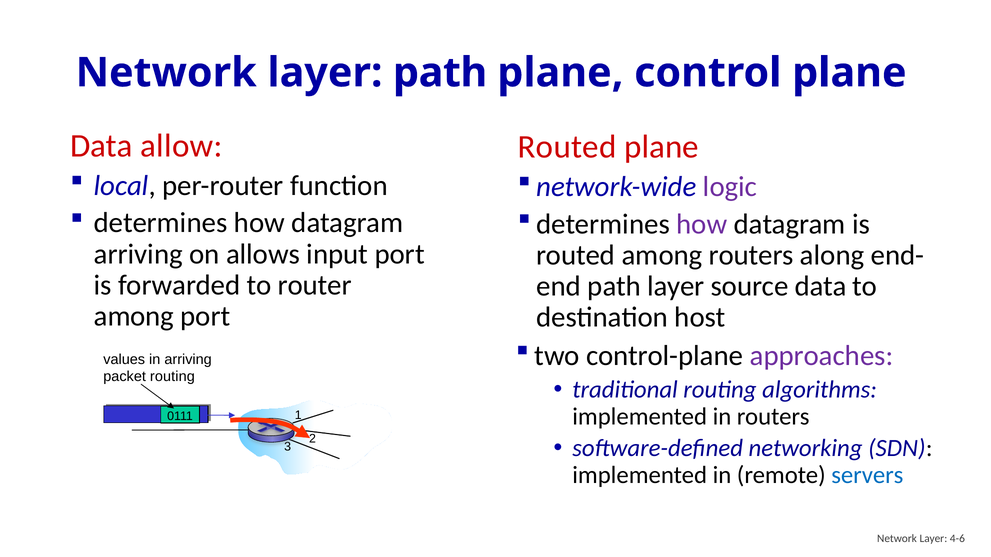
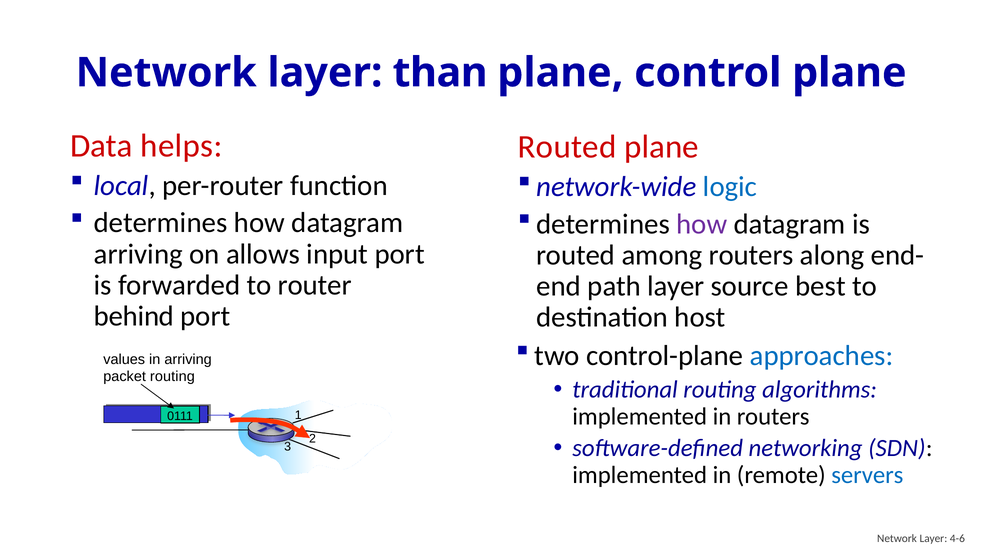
layer path: path -> than
allow: allow -> helps
logic colour: purple -> blue
source data: data -> best
among at (134, 317): among -> behind
approaches colour: purple -> blue
